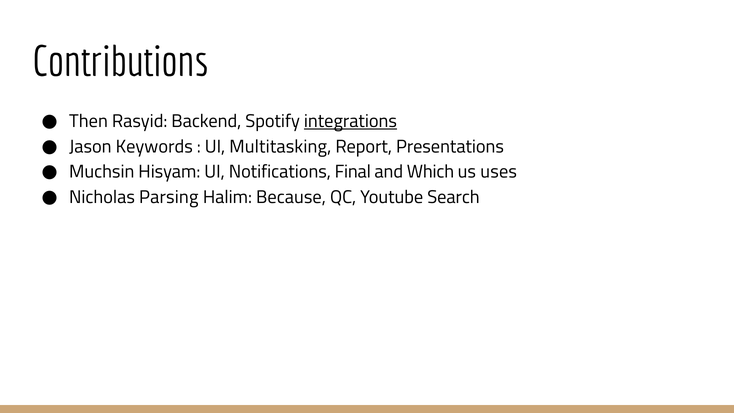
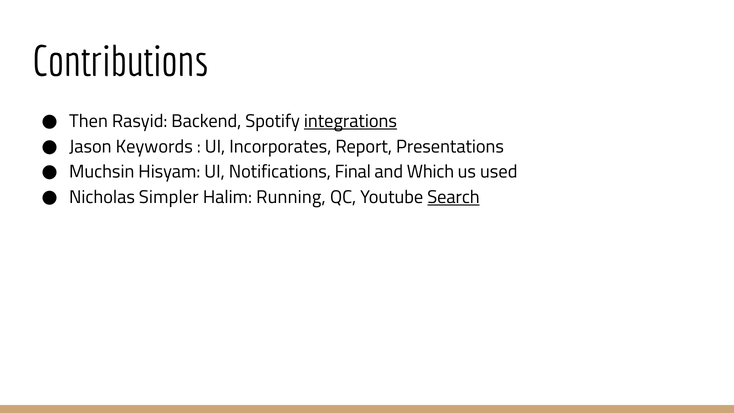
Multitasking: Multitasking -> Incorporates
uses: uses -> used
Parsing: Parsing -> Simpler
Because: Because -> Running
Search underline: none -> present
